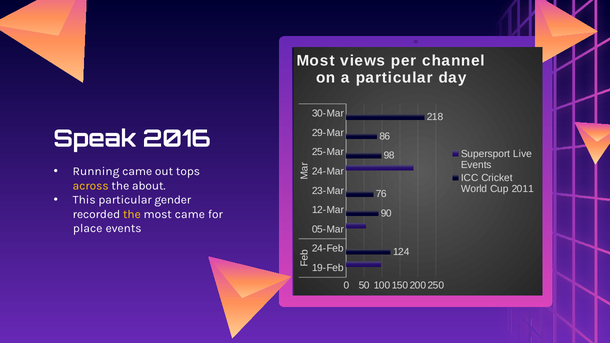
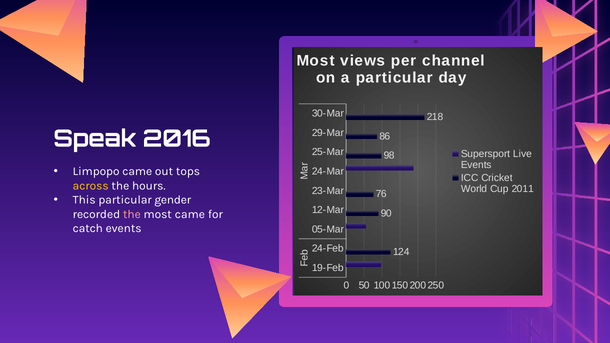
Running: Running -> Limpopo
about: about -> hours
the at (132, 214) colour: yellow -> pink
place: place -> catch
